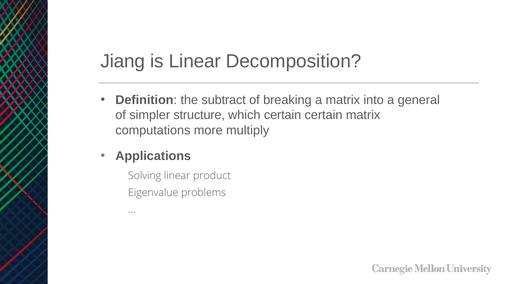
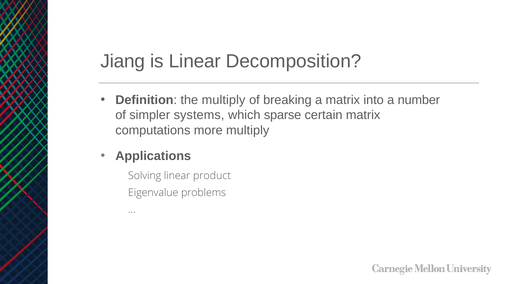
the subtract: subtract -> multiply
general: general -> number
structure: structure -> systems
which certain: certain -> sparse
